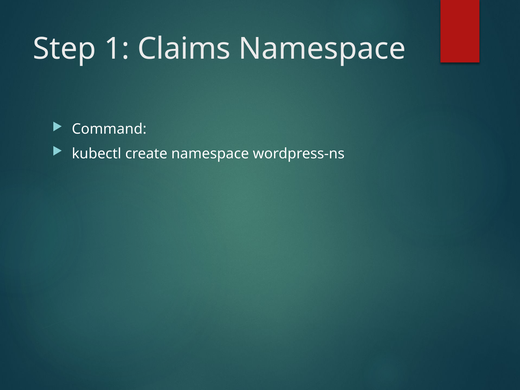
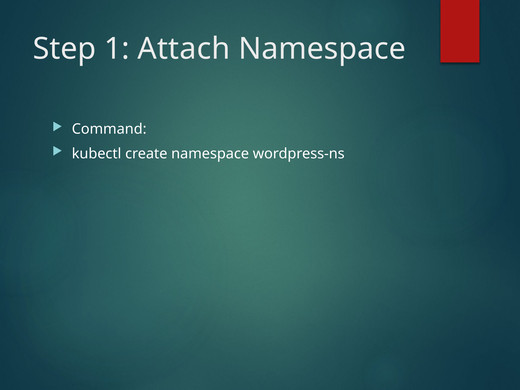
Claims: Claims -> Attach
